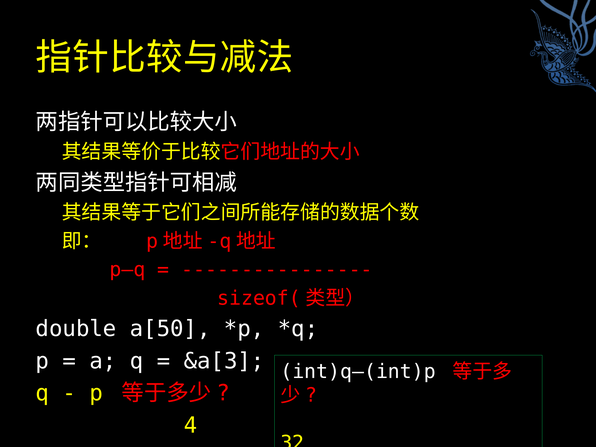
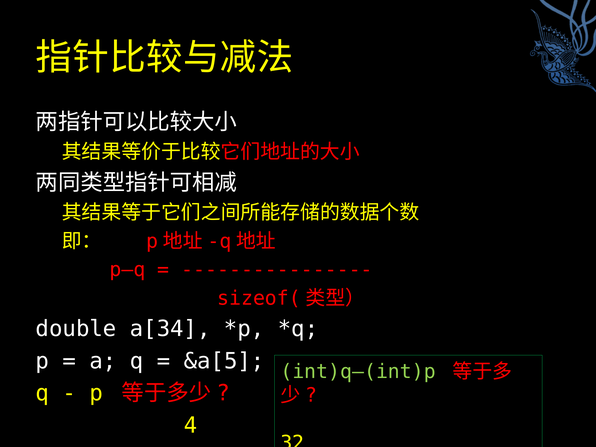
a[50: a[50 -> a[34
&a[3: &a[3 -> &a[5
int)q–(int)p colour: white -> light green
